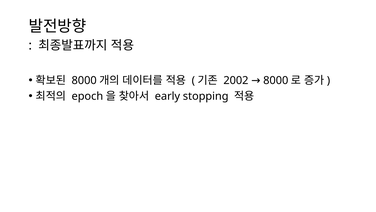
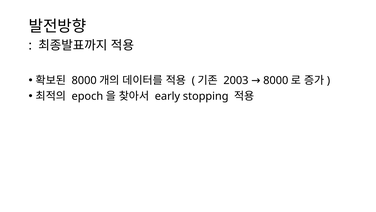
2002: 2002 -> 2003
